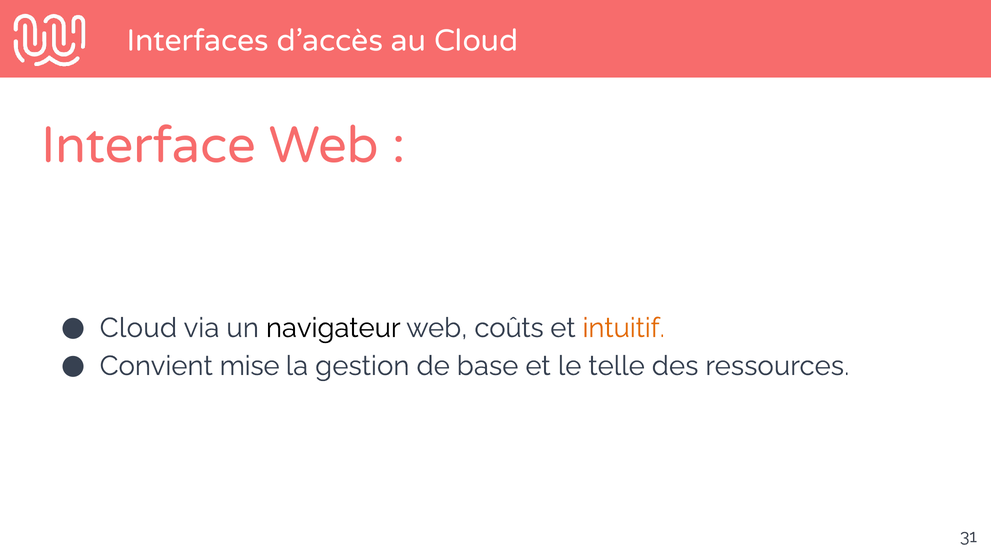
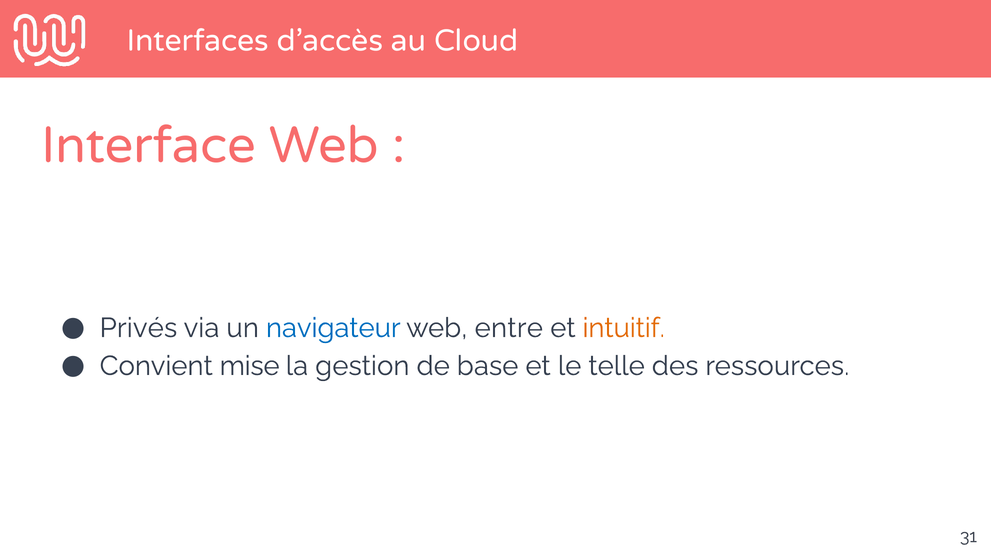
Cloud at (138, 328): Cloud -> Privés
navigateur colour: black -> blue
coûts: coûts -> entre
